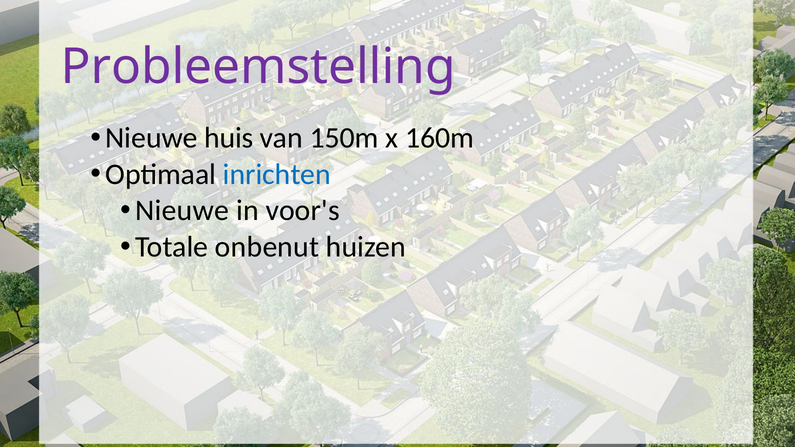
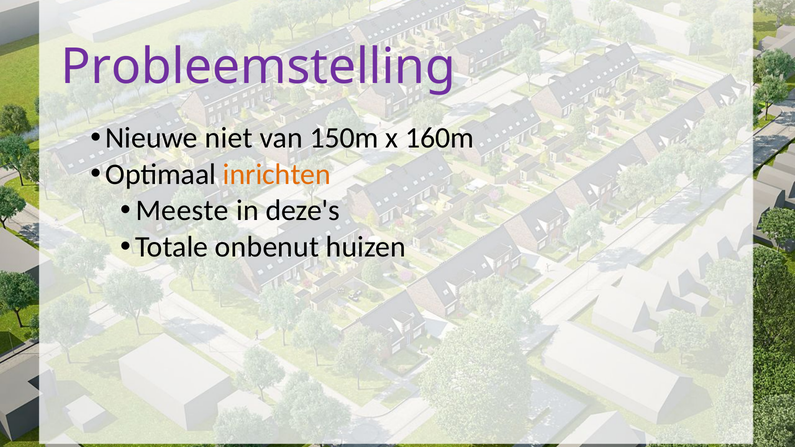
huis: huis -> niet
inrichten colour: blue -> orange
Nieuwe at (182, 211): Nieuwe -> Meeste
voor's: voor's -> deze's
